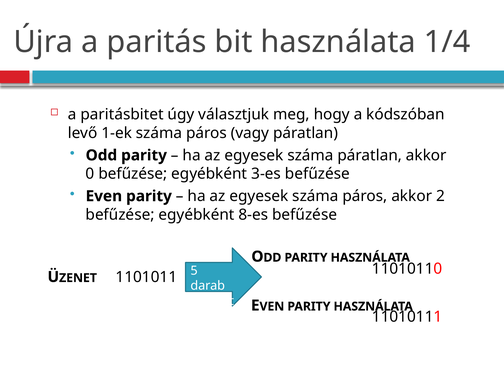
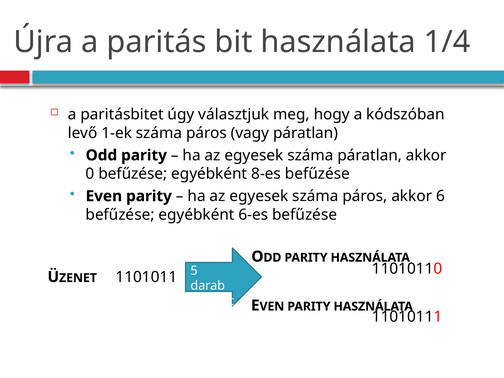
3-es: 3-es -> 8-es
2: 2 -> 6
8-es: 8-es -> 6-es
